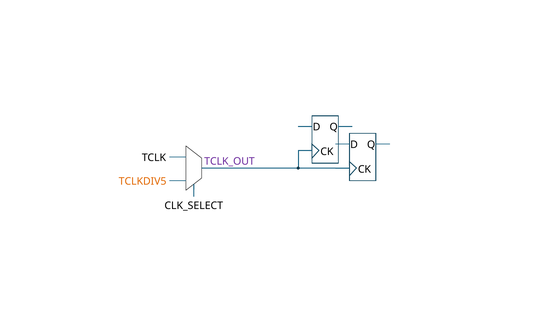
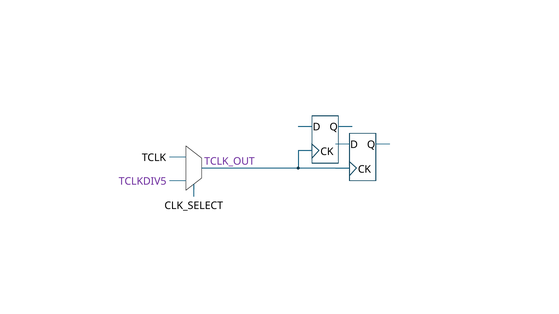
TCLKDIV5 colour: orange -> purple
